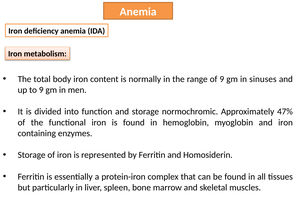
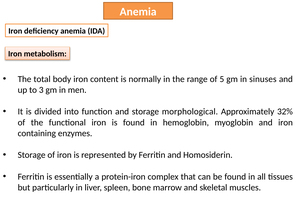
of 9: 9 -> 5
to 9: 9 -> 3
normochromic: normochromic -> morphological
47%: 47% -> 32%
